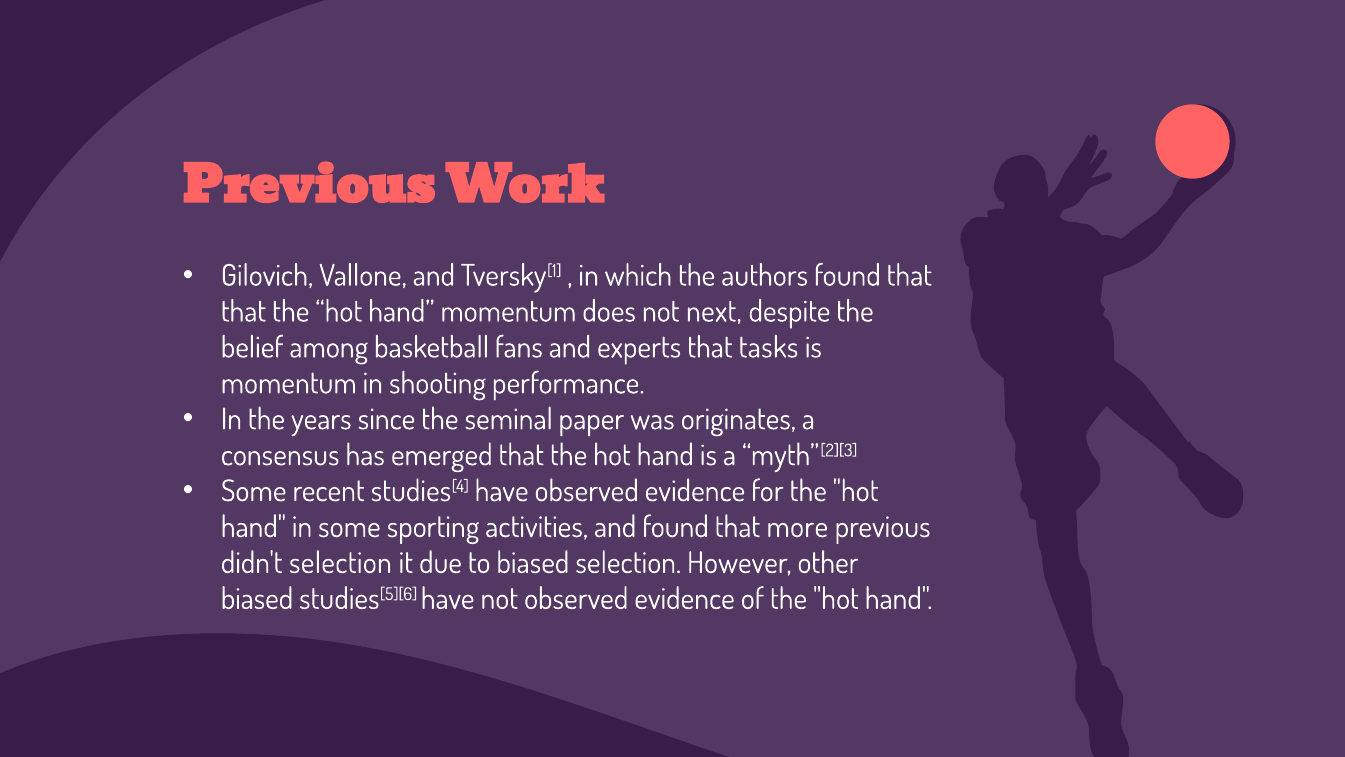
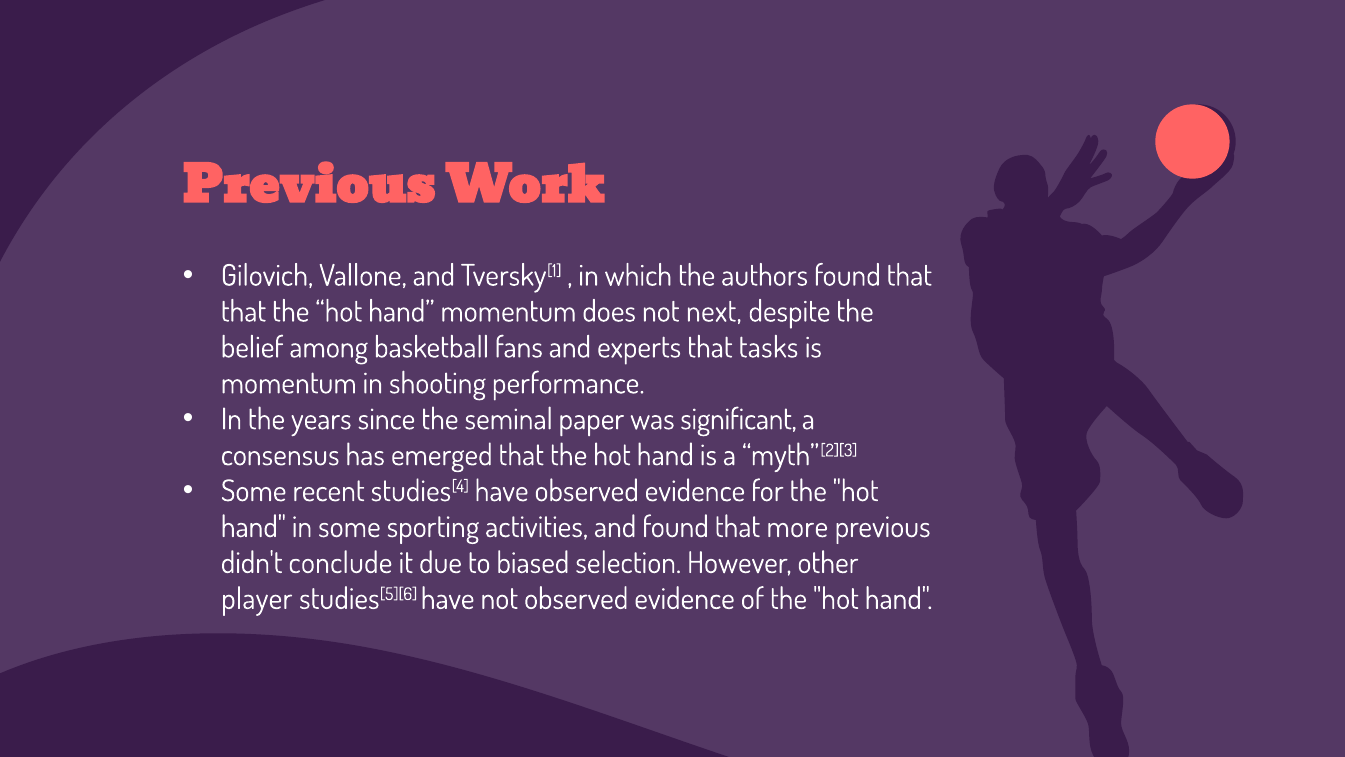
originates: originates -> significant
didn't selection: selection -> conclude
biased at (257, 599): biased -> player
